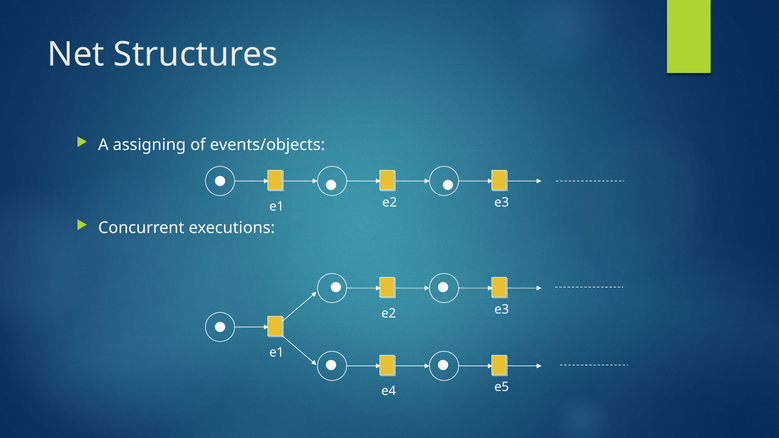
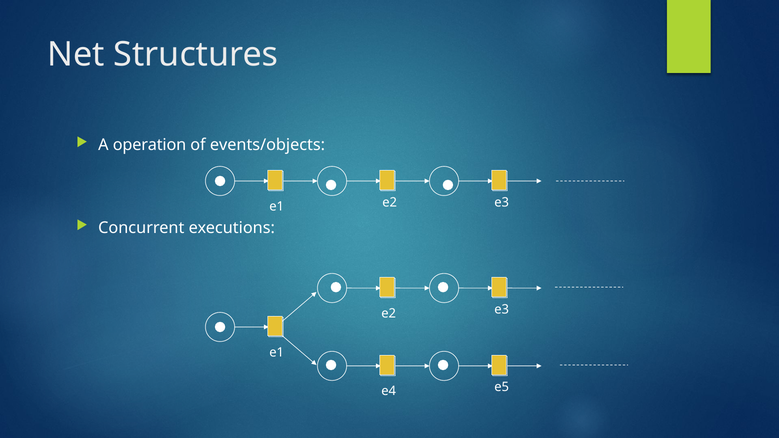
assigning: assigning -> operation
